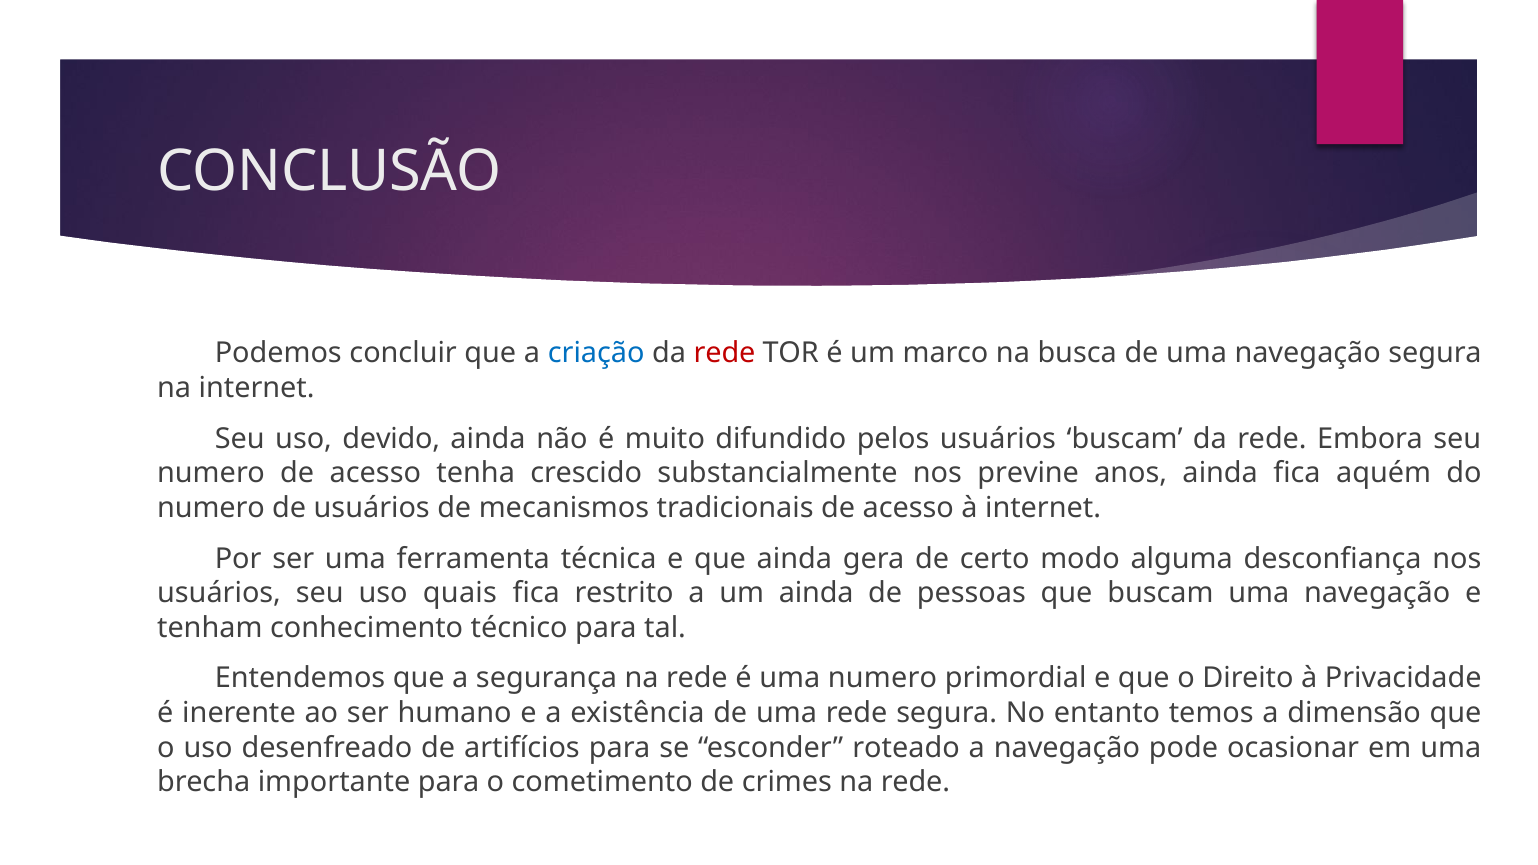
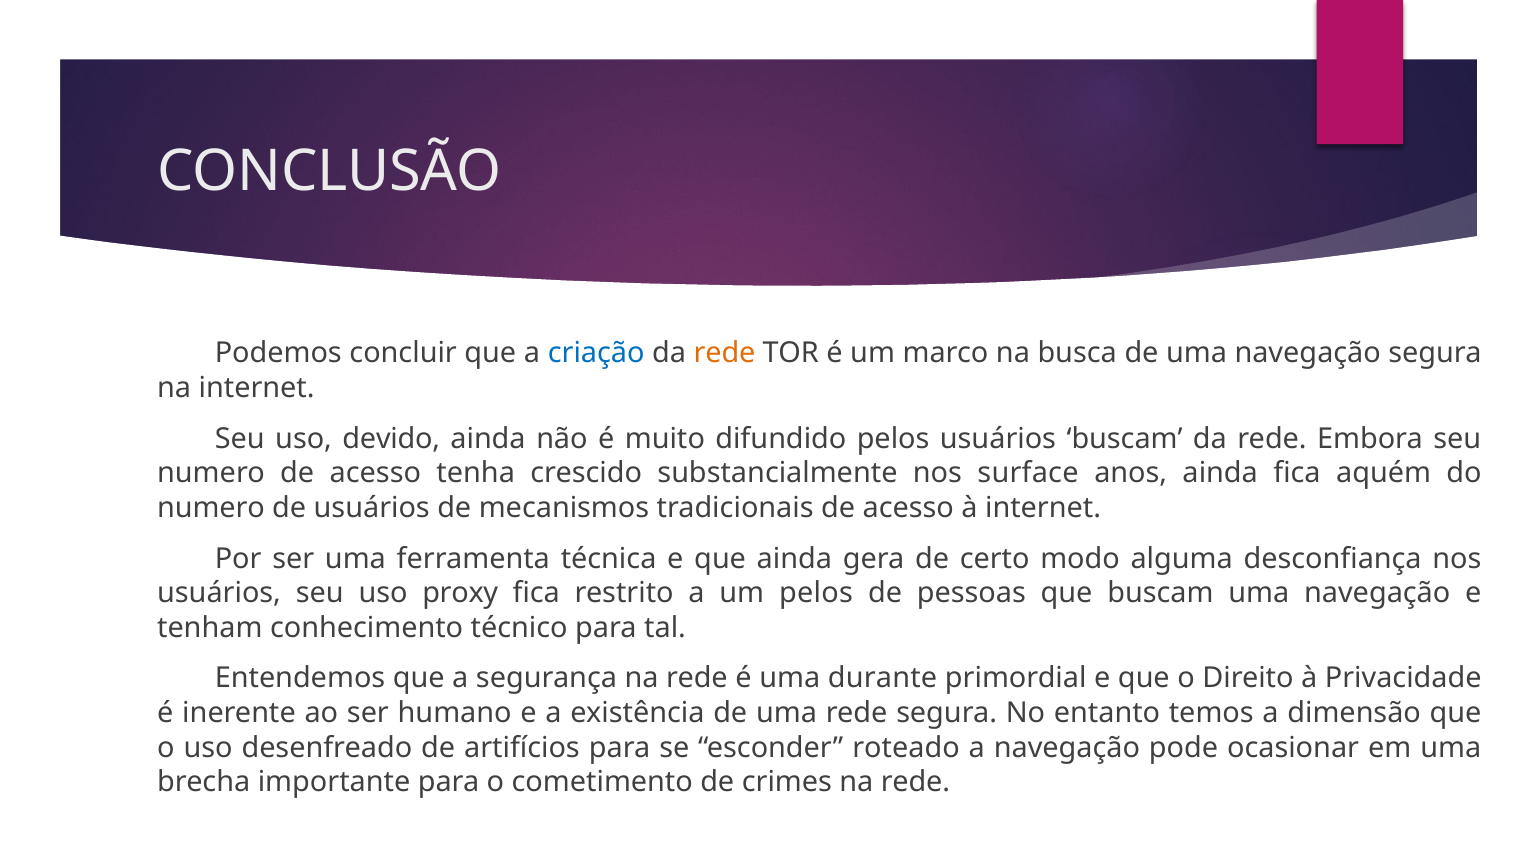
rede at (725, 354) colour: red -> orange
previne: previne -> surface
quais: quais -> proxy
um ainda: ainda -> pelos
uma numero: numero -> durante
